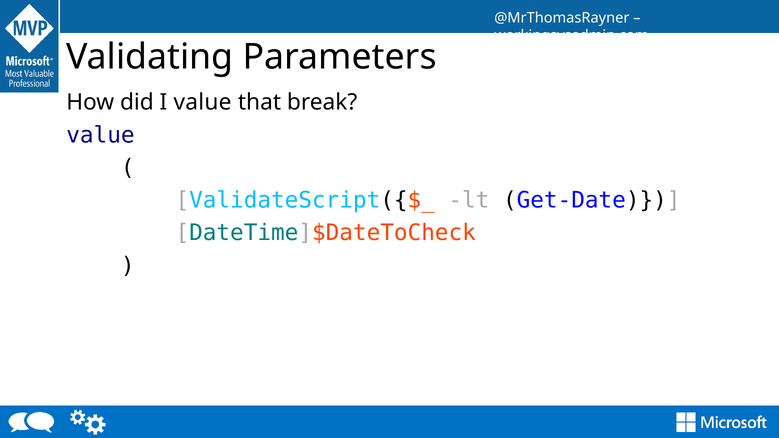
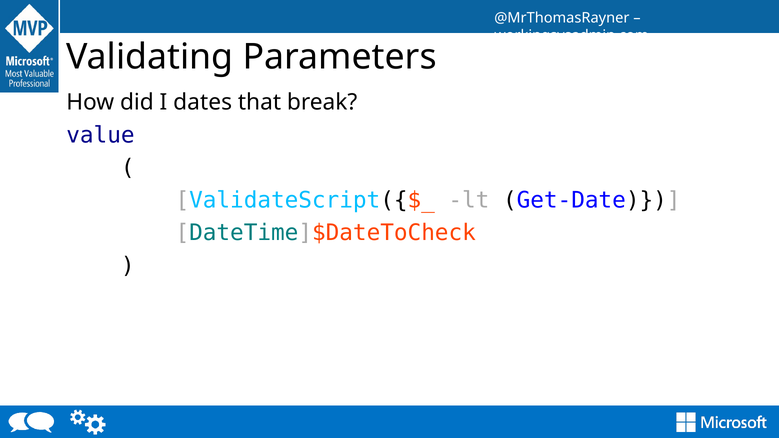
I value: value -> dates
